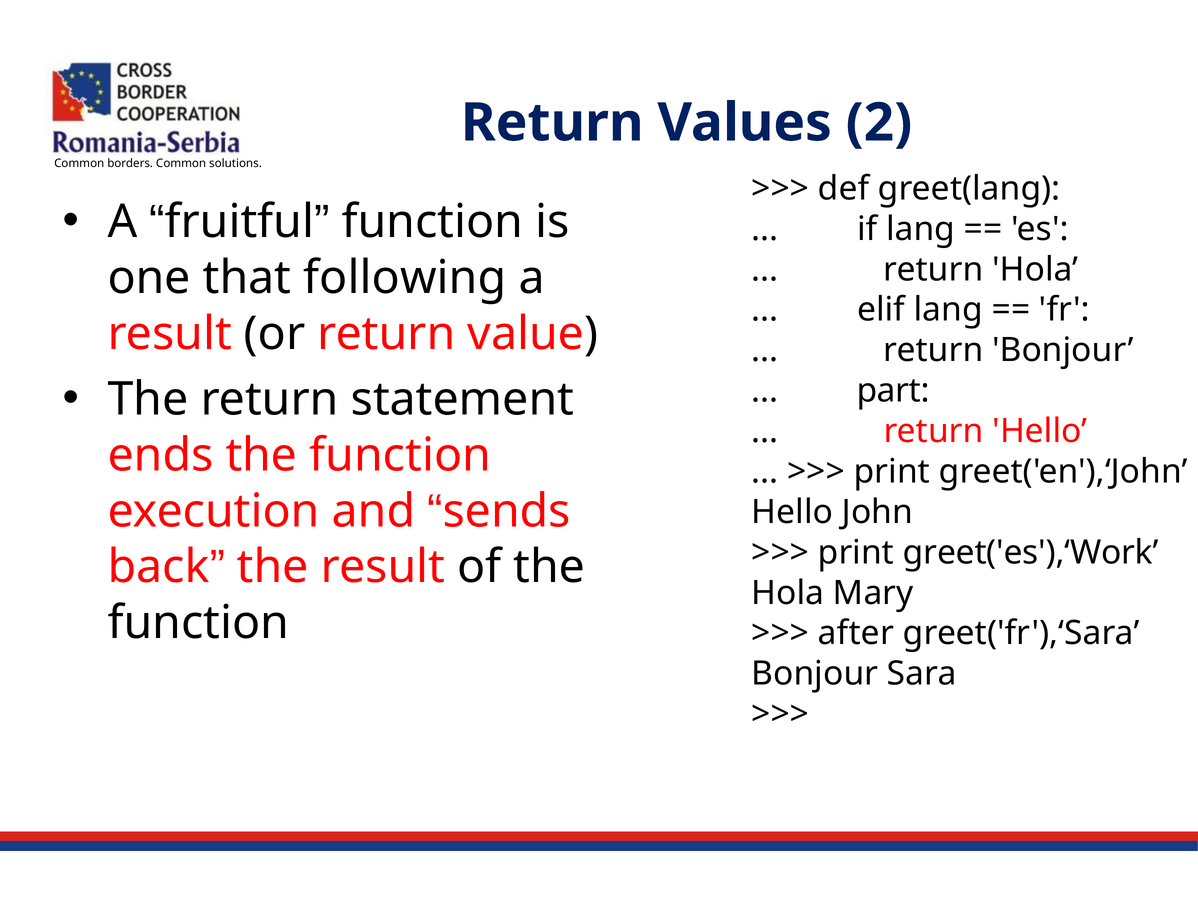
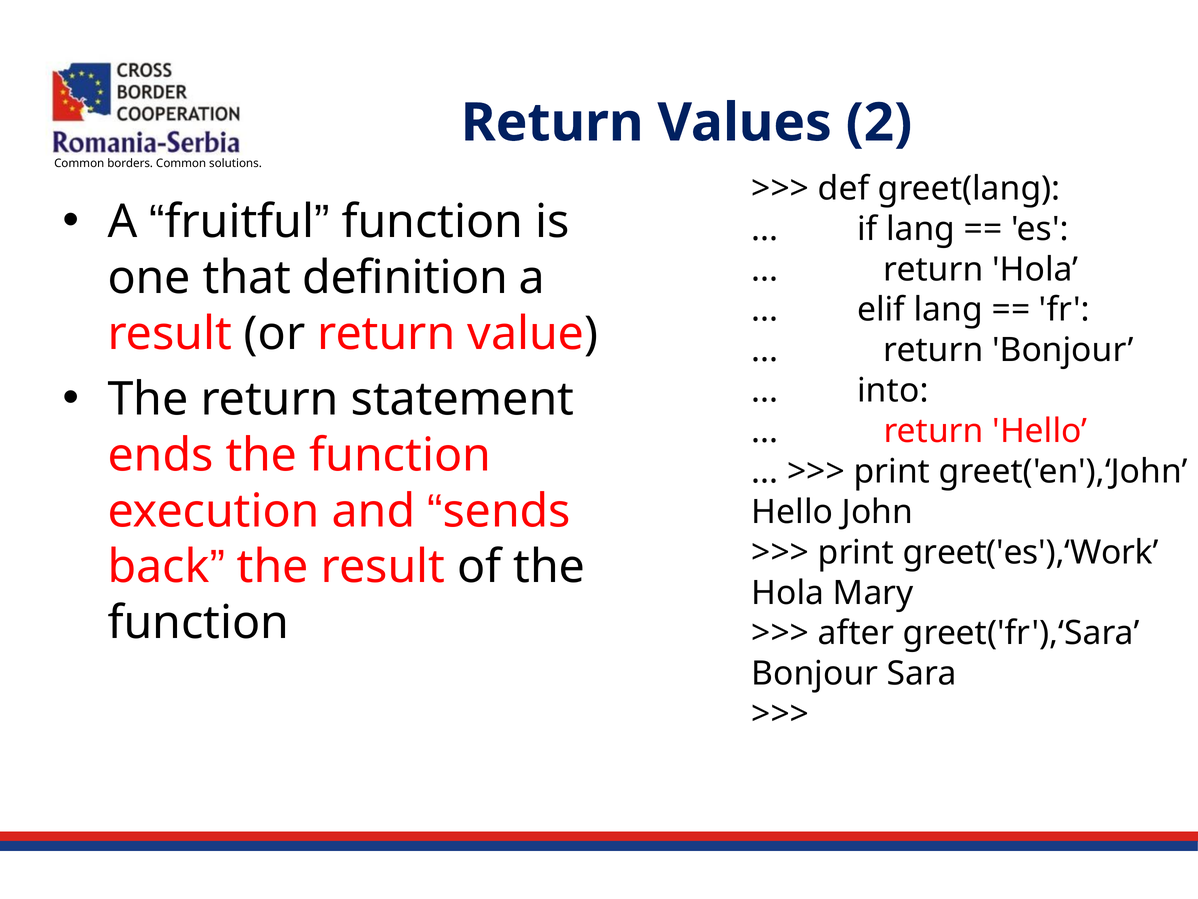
following: following -> definition
part: part -> into
